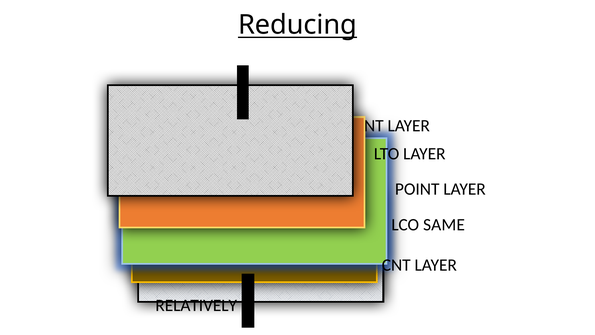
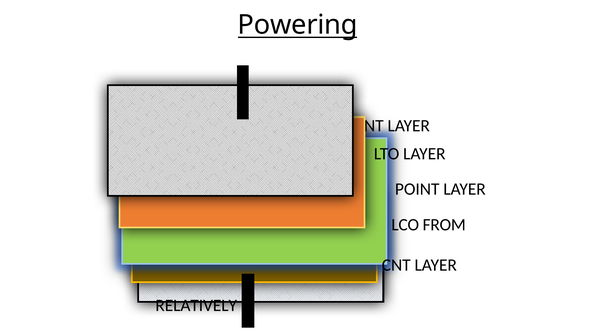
Reducing: Reducing -> Powering
SAME: SAME -> FROM
